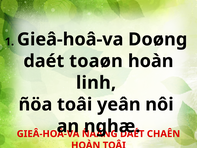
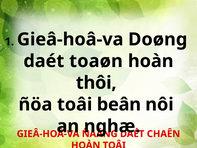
linh: linh -> thôi
yeân: yeân -> beân
